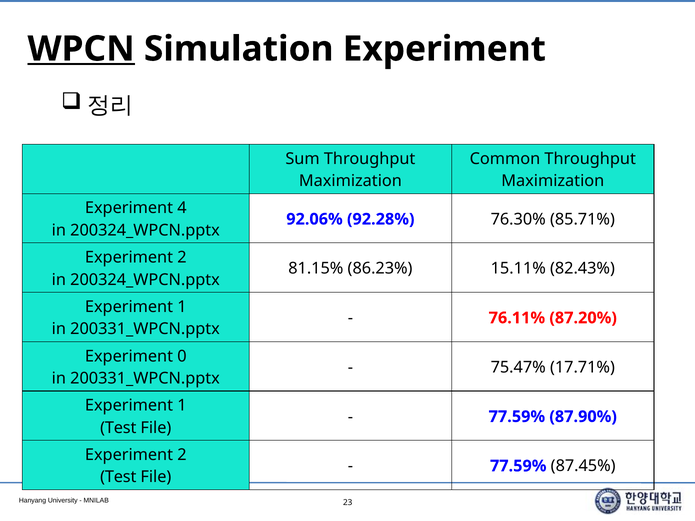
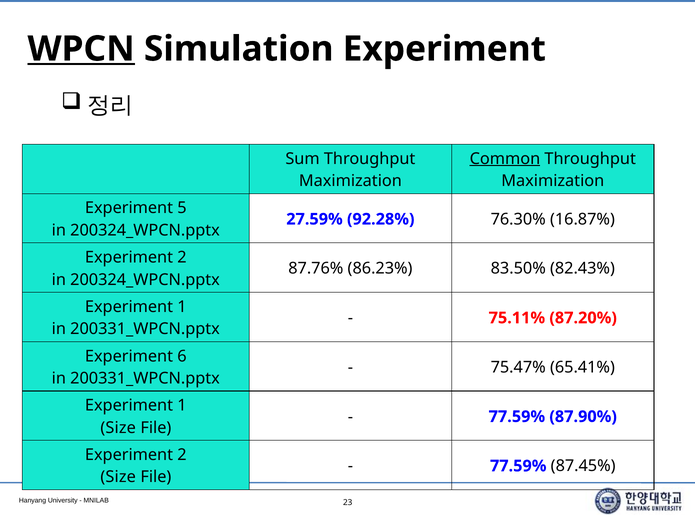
Common underline: none -> present
4: 4 -> 5
92.06%: 92.06% -> 27.59%
85.71%: 85.71% -> 16.87%
81.15%: 81.15% -> 87.76%
15.11%: 15.11% -> 83.50%
76.11%: 76.11% -> 75.11%
0: 0 -> 6
17.71%: 17.71% -> 65.41%
Test at (118, 428): Test -> Size
Test at (118, 477): Test -> Size
